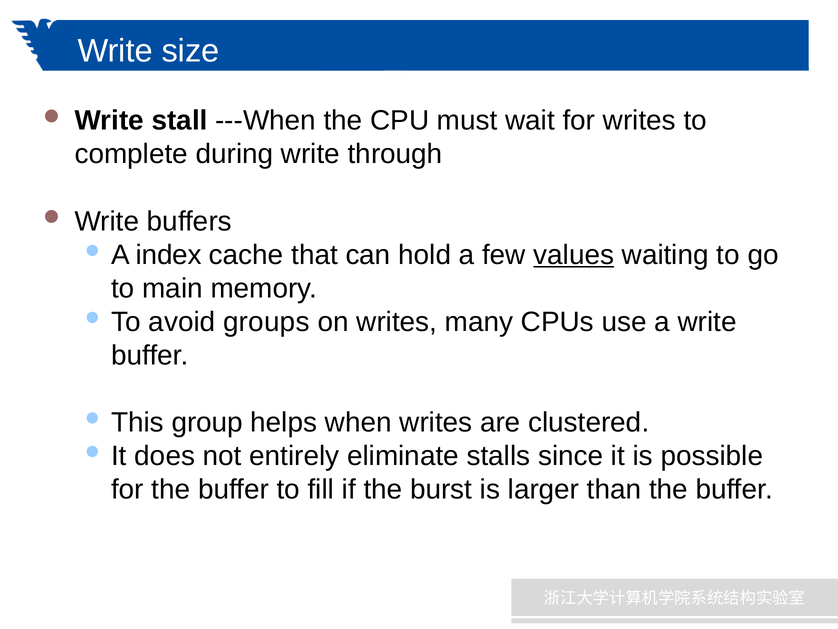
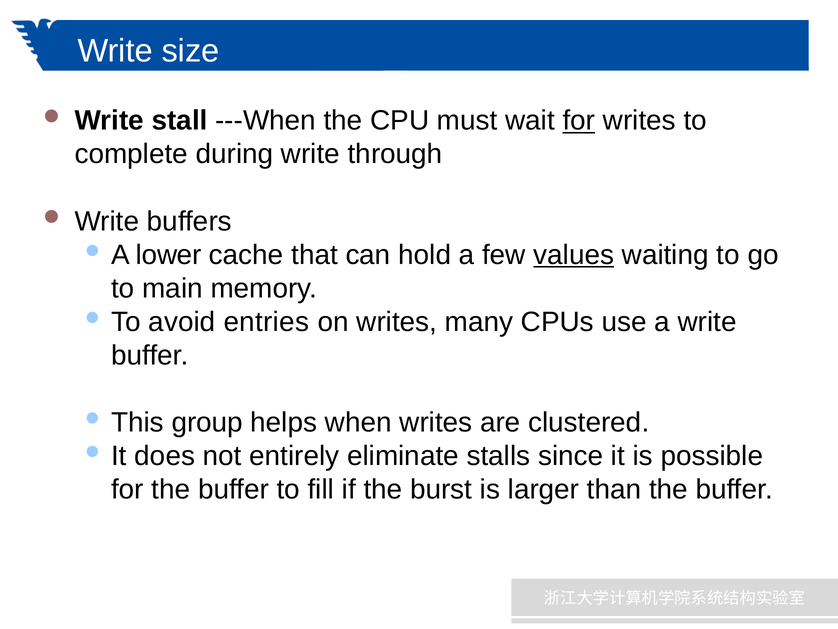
for at (579, 121) underline: none -> present
index: index -> lower
groups: groups -> entries
